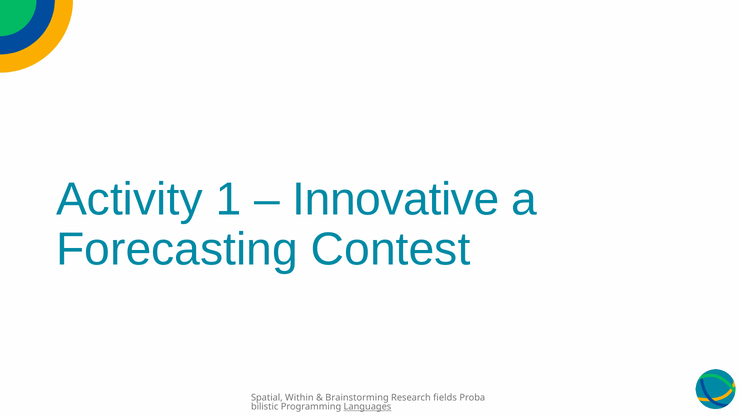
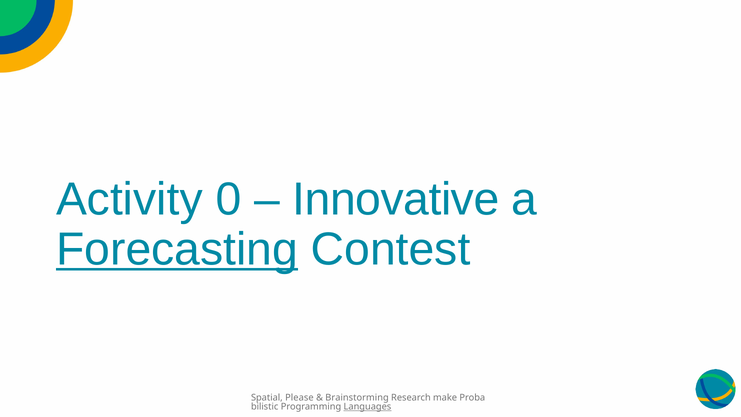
1: 1 -> 0
Forecasting underline: none -> present
Within: Within -> Please
fields: fields -> make
